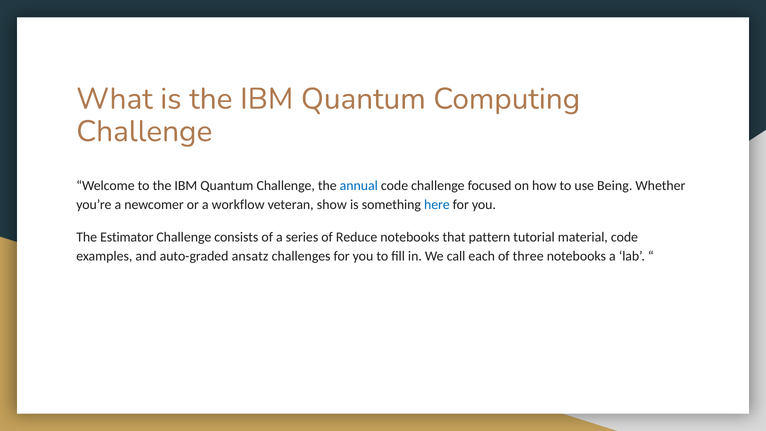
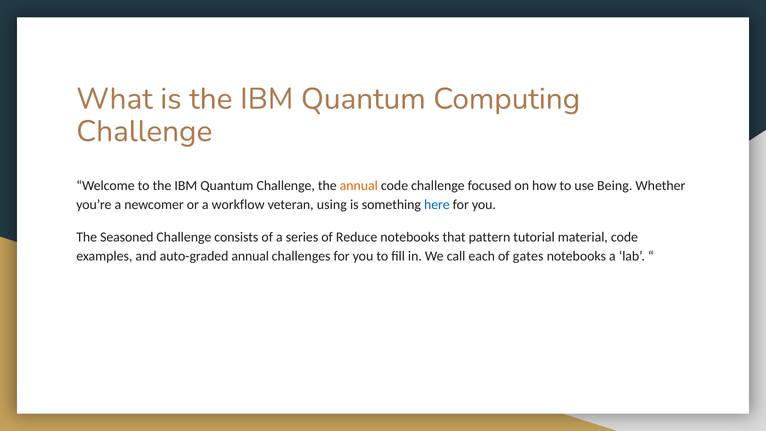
annual at (359, 186) colour: blue -> orange
show: show -> using
Estimator: Estimator -> Seasoned
auto-graded ansatz: ansatz -> annual
three: three -> gates
